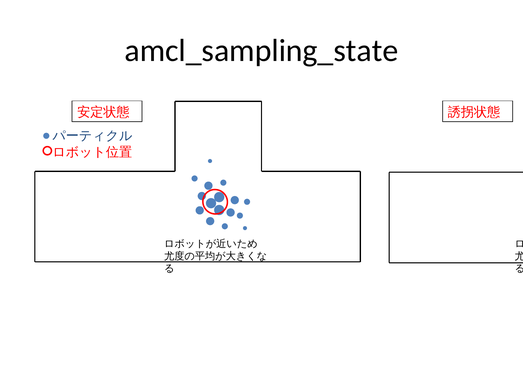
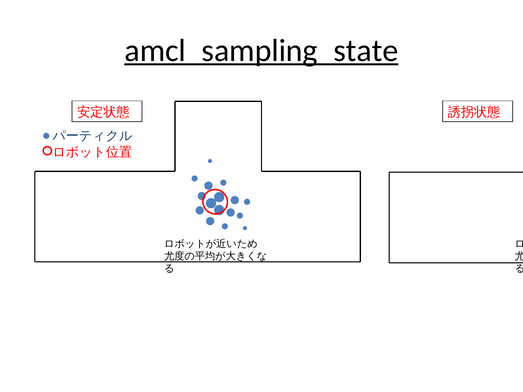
amcl_sampling_state underline: none -> present
